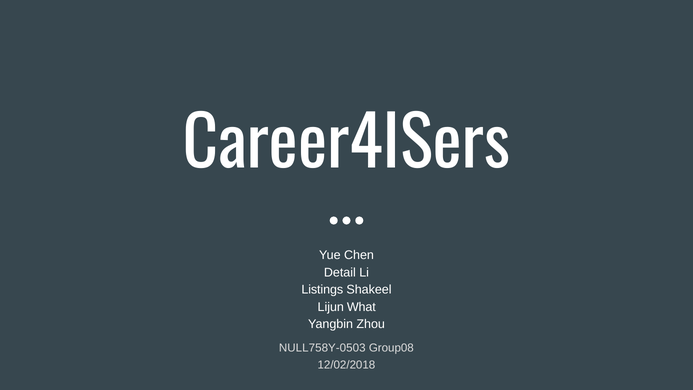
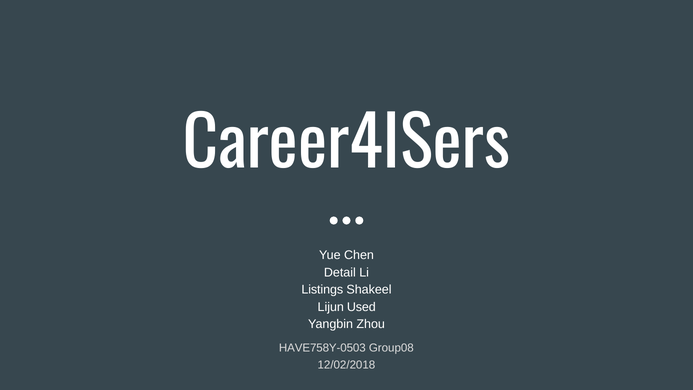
What: What -> Used
NULL758Y-0503: NULL758Y-0503 -> HAVE758Y-0503
